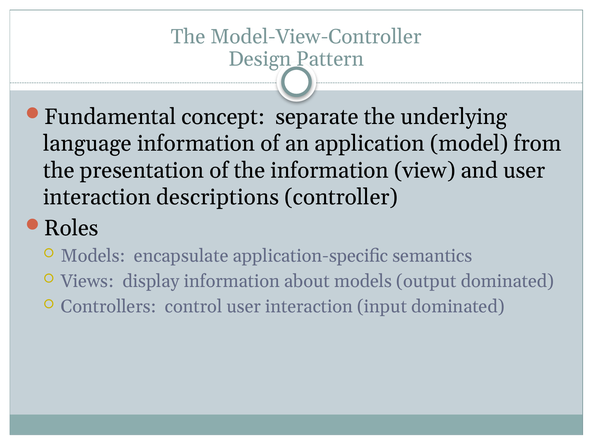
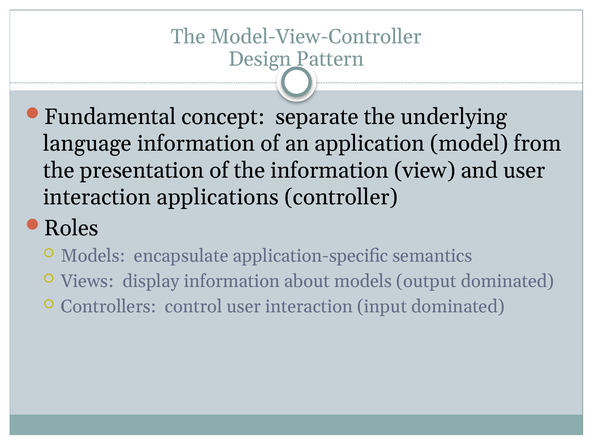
descriptions: descriptions -> applications
